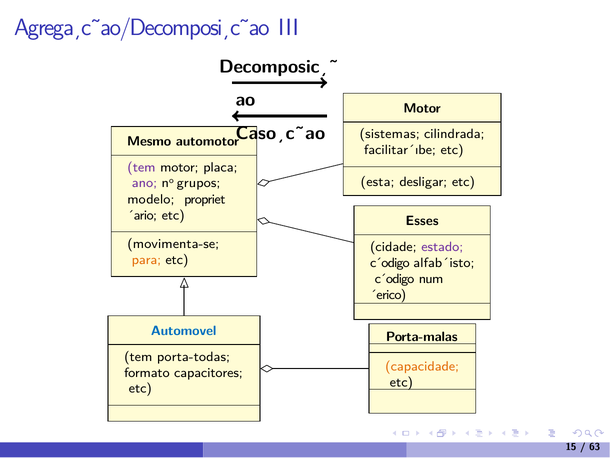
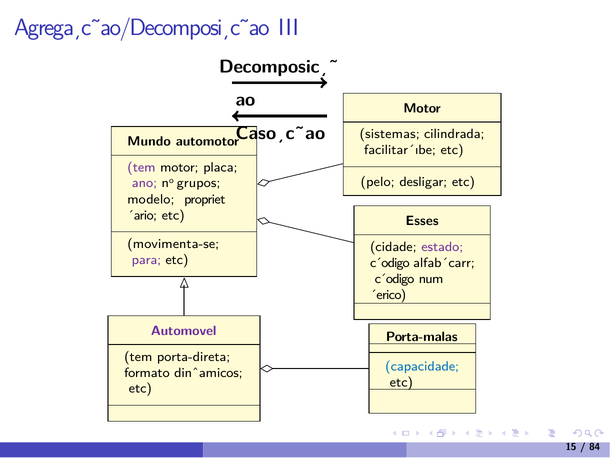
Mesmo: Mesmo -> Mundo
esta: esta -> pelo
para colour: orange -> purple
alfab´isto: alfab´isto -> alfab´carr
Automovel colour: blue -> purple
porta-todas: porta-todas -> porta-direta
capacidade colour: orange -> blue
capacitores: capacitores -> dinˆamicos
63: 63 -> 84
